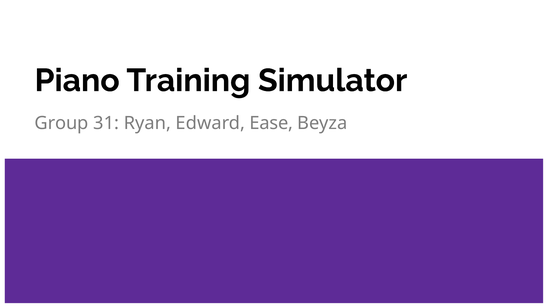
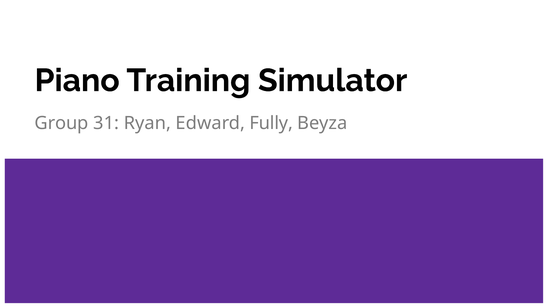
Ease: Ease -> Fully
